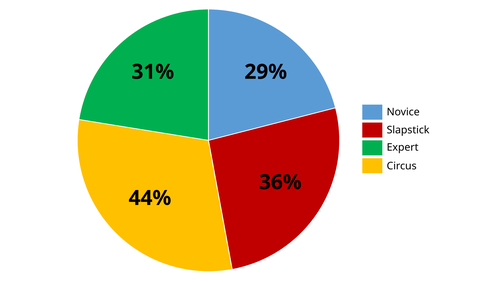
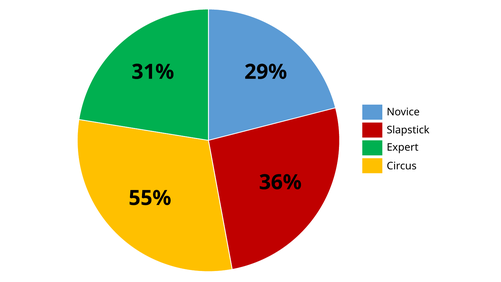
44%: 44% -> 55%
